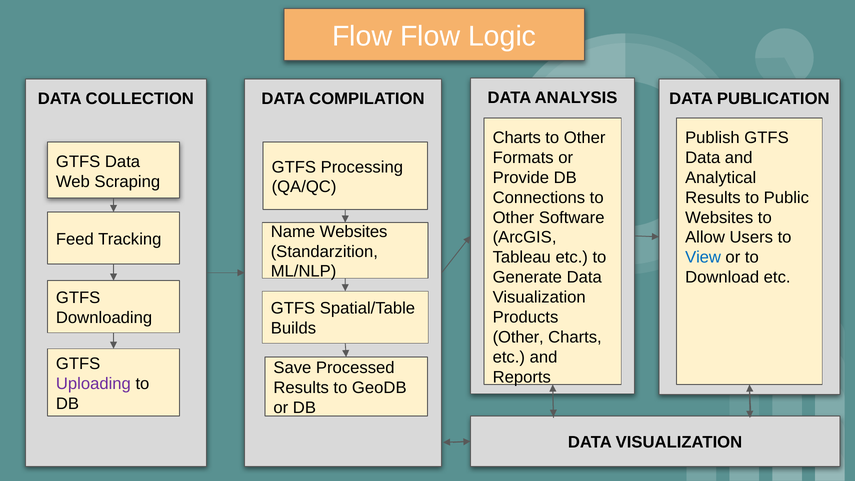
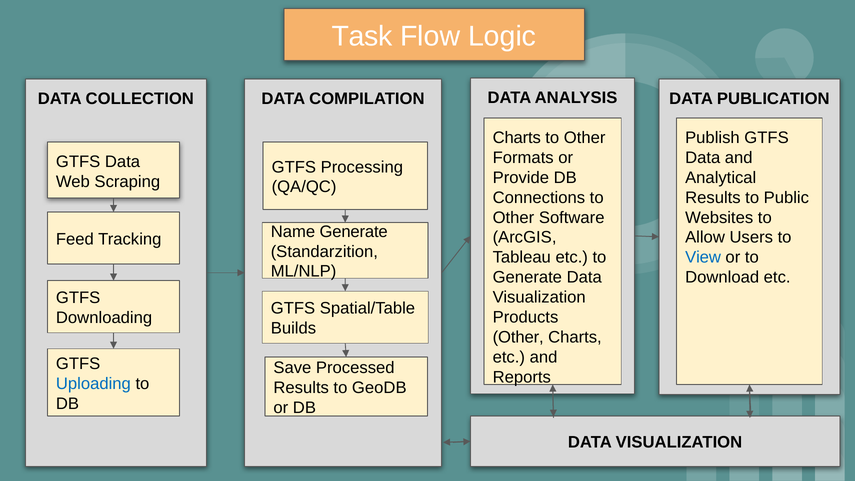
Flow at (362, 36): Flow -> Task
Name Websites: Websites -> Generate
Uploading colour: purple -> blue
